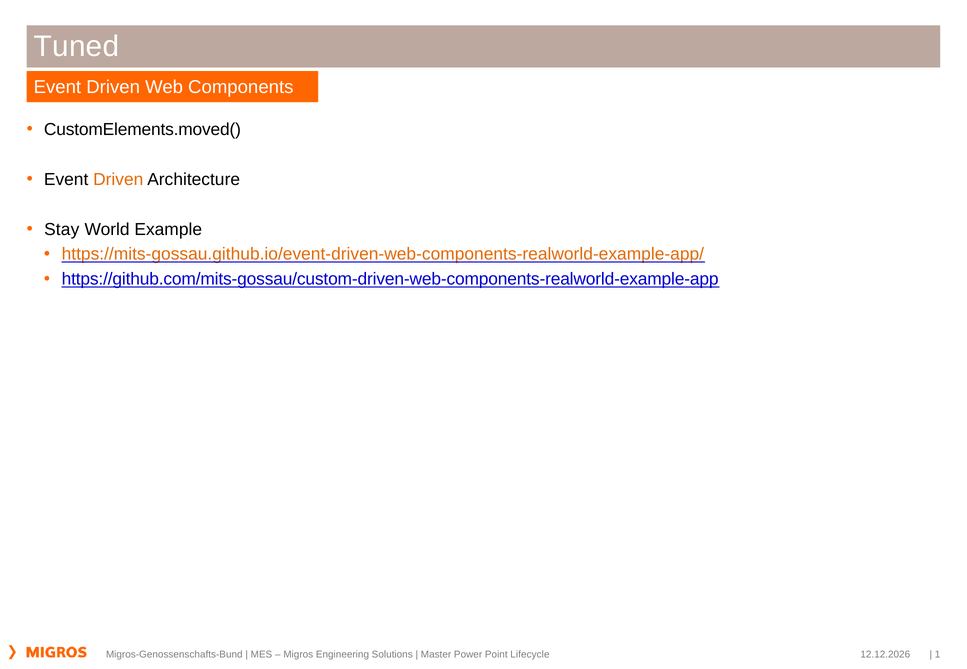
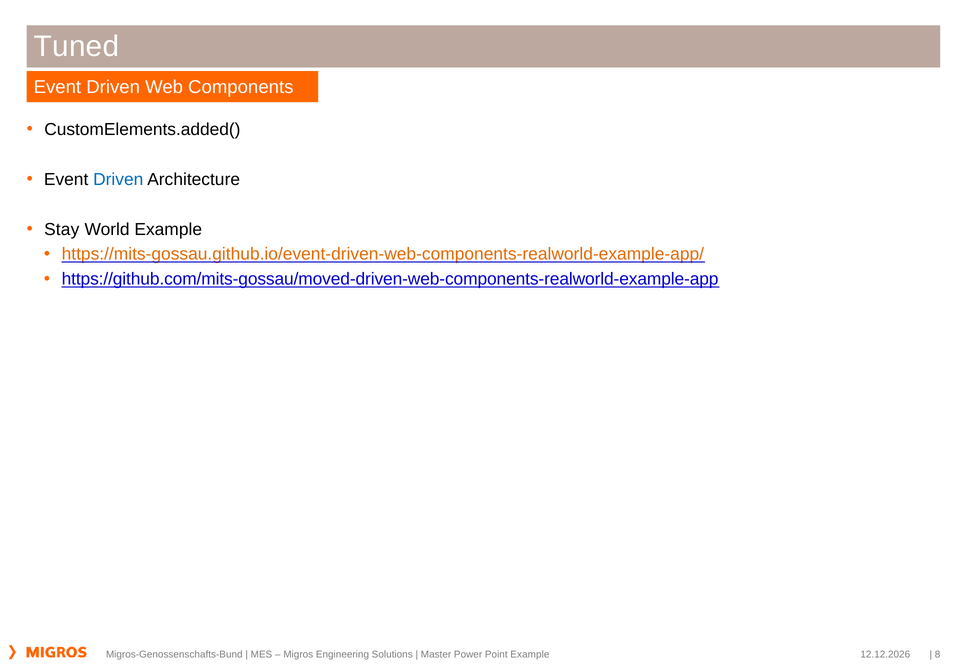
CustomElements.moved(: CustomElements.moved( -> CustomElements.added(
Driven at (118, 179) colour: orange -> blue
https://github.com/mits-gossau/custom-driven-web-components-realworld-example-app: https://github.com/mits-gossau/custom-driven-web-components-realworld-example-app -> https://github.com/mits-gossau/moved-driven-web-components-realworld-example-app
1: 1 -> 8
Point Lifecycle: Lifecycle -> Example
